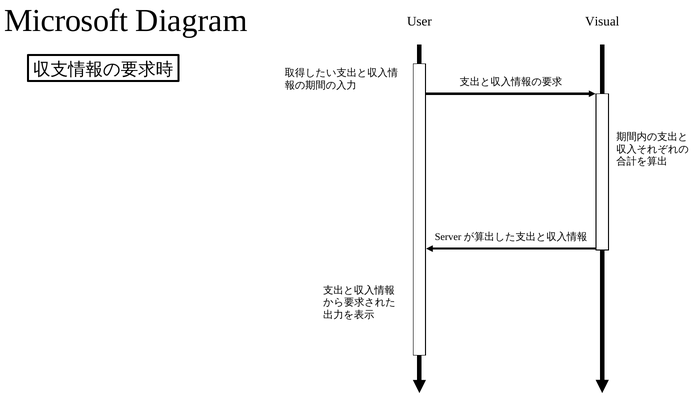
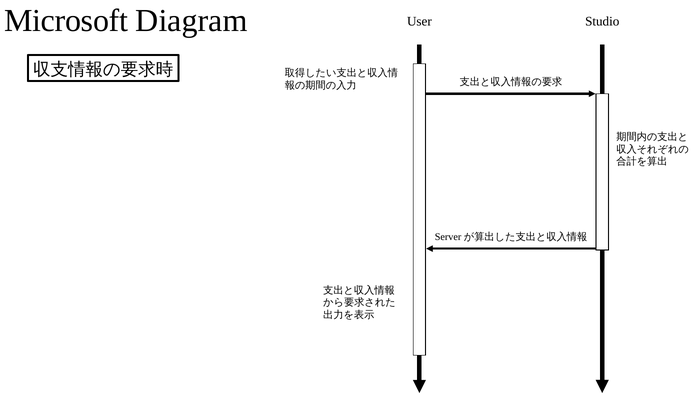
Visual: Visual -> Studio
